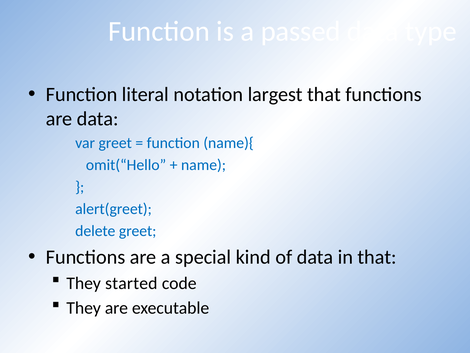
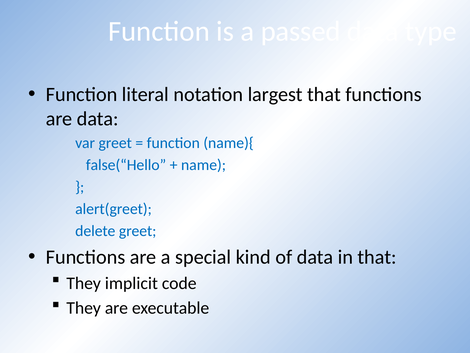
omit(“Hello: omit(“Hello -> false(“Hello
started: started -> implicit
